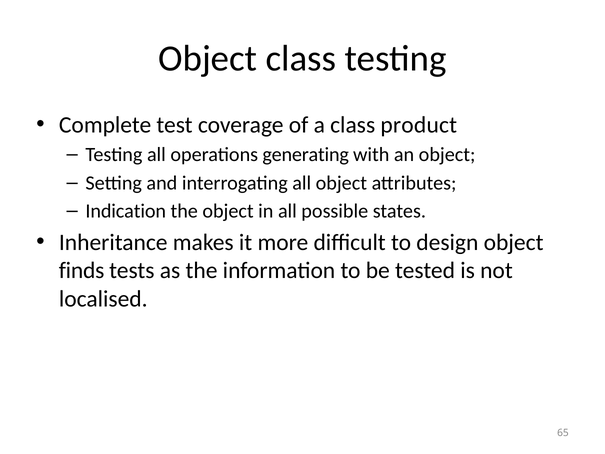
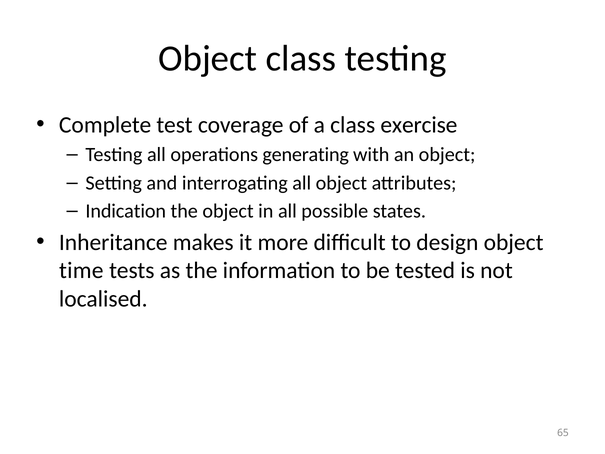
product: product -> exercise
finds: finds -> time
